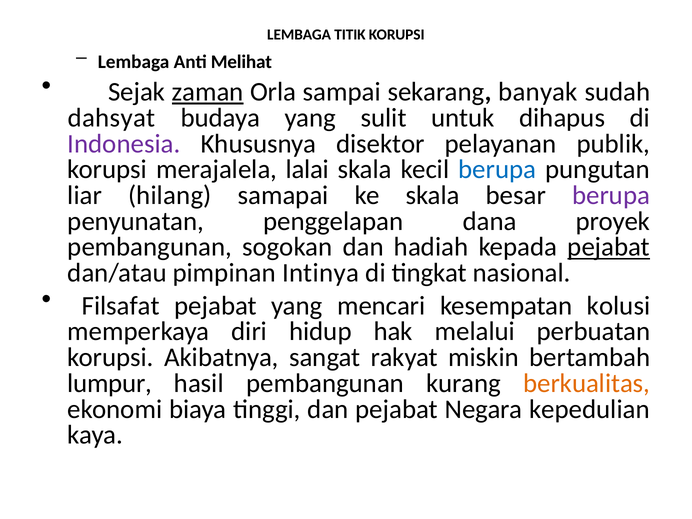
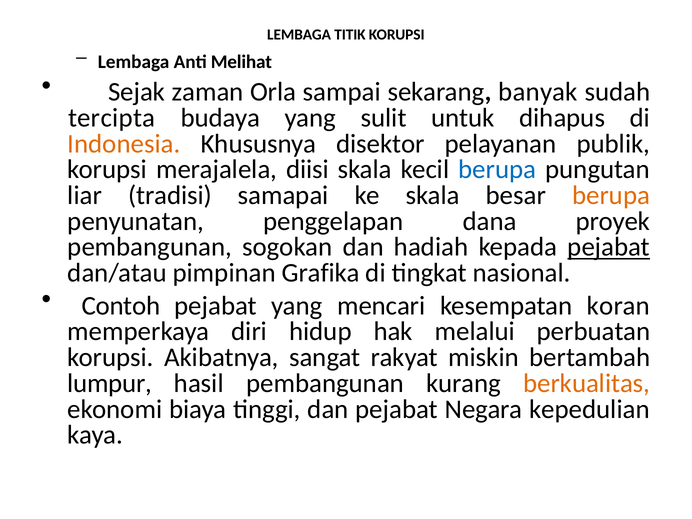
zaman underline: present -> none
dahsyat: dahsyat -> tercipta
Indonesia colour: purple -> orange
lalai: lalai -> diisi
hilang: hilang -> tradisi
berupa at (611, 195) colour: purple -> orange
Intinya: Intinya -> Grafika
Filsafat: Filsafat -> Contoh
kolusi: kolusi -> koran
